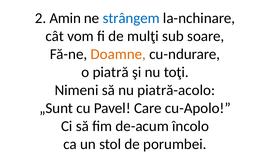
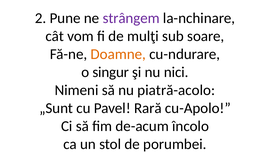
Amin: Amin -> Pune
strângem colour: blue -> purple
piatră: piatră -> singur
toţi: toţi -> nici
Care: Care -> Rară
